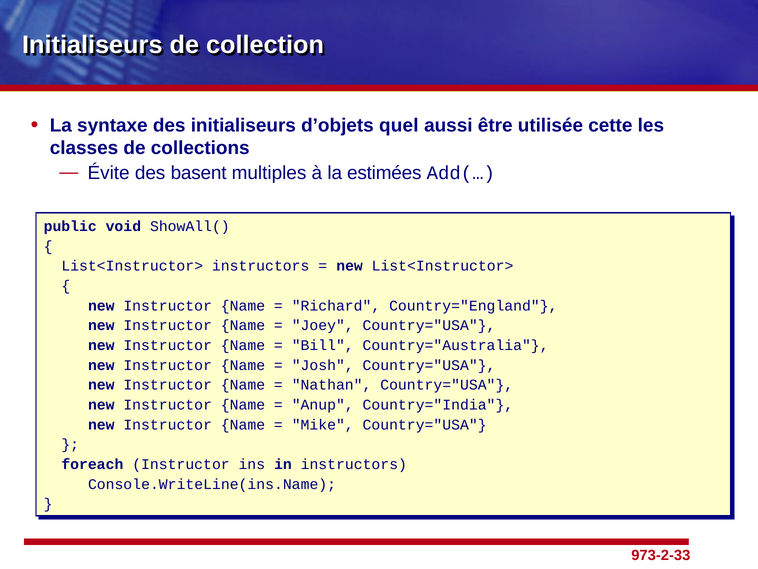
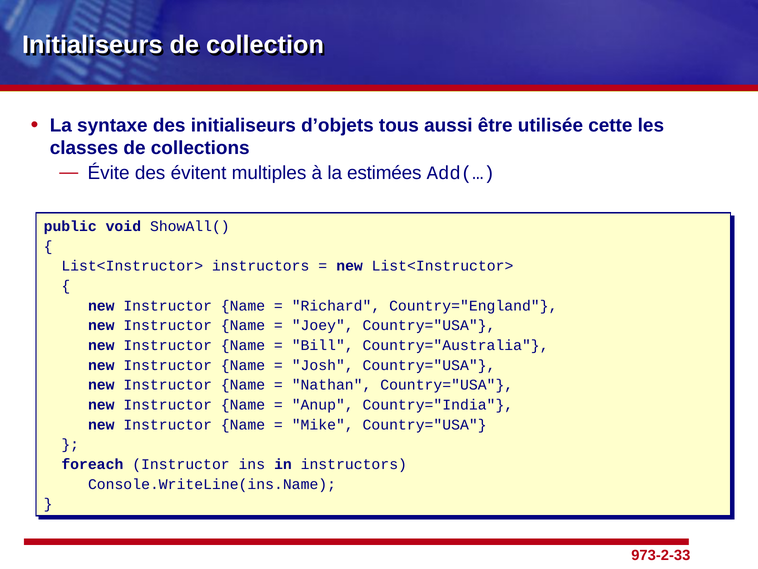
quel: quel -> tous
basent: basent -> évitent
